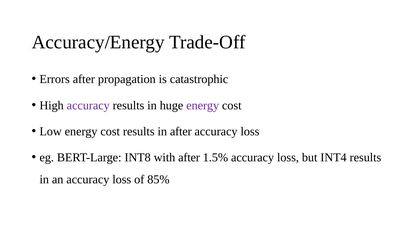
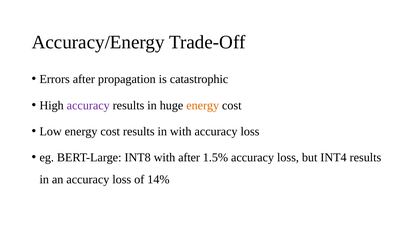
energy at (203, 105) colour: purple -> orange
in after: after -> with
85%: 85% -> 14%
